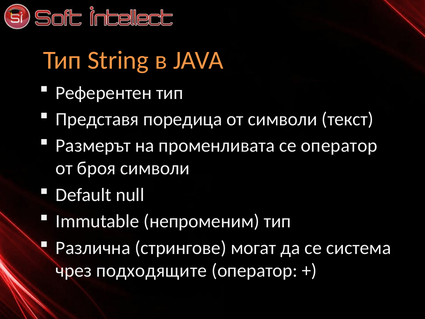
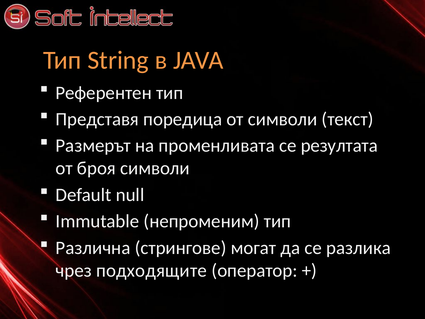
се оператор: оператор -> резултата
система: система -> разлика
